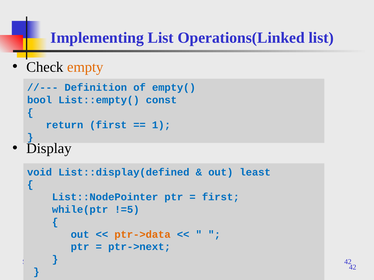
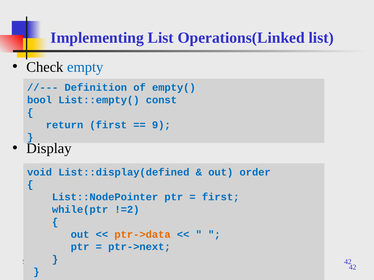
empty colour: orange -> blue
1 at (161, 125): 1 -> 9
least: least -> order
!=5: !=5 -> !=2
